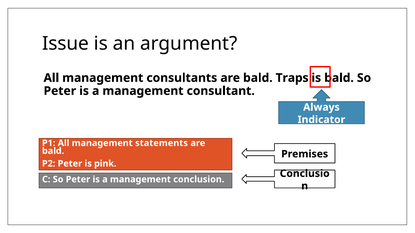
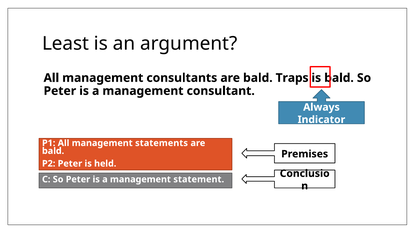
Issue: Issue -> Least
pink: pink -> held
conclusion: conclusion -> statement
